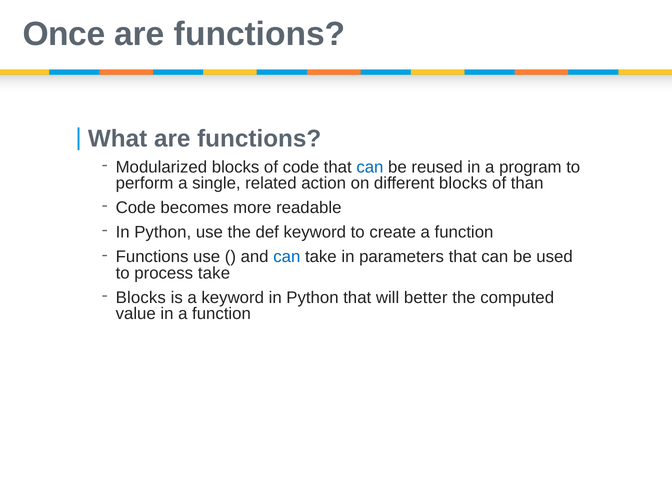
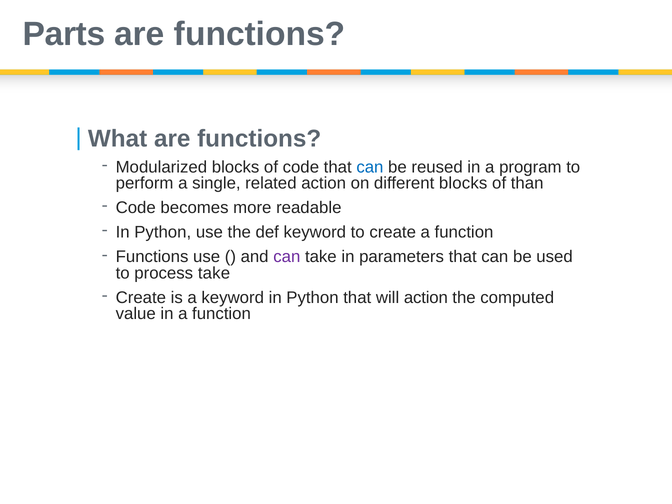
Once: Once -> Parts
can at (287, 257) colour: blue -> purple
Blocks at (141, 298): Blocks -> Create
will better: better -> action
